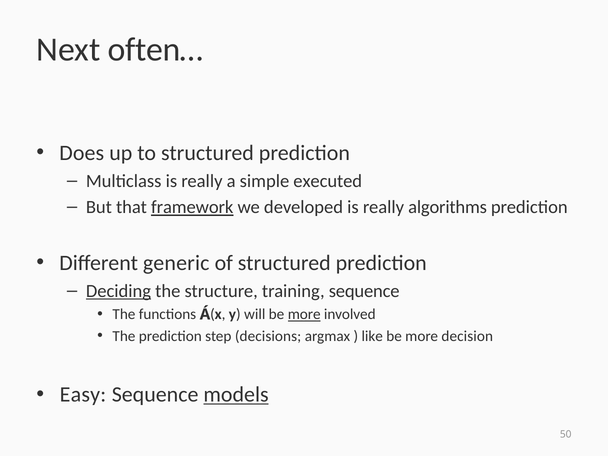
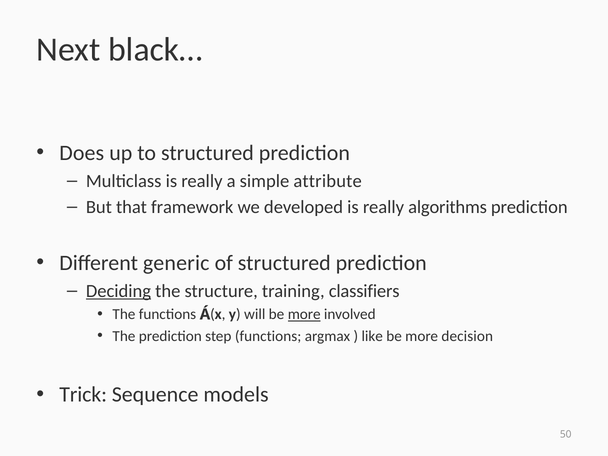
often…: often… -> black…
executed: executed -> attribute
framework underline: present -> none
training sequence: sequence -> classifiers
step decisions: decisions -> functions
Easy: Easy -> Trick
models underline: present -> none
